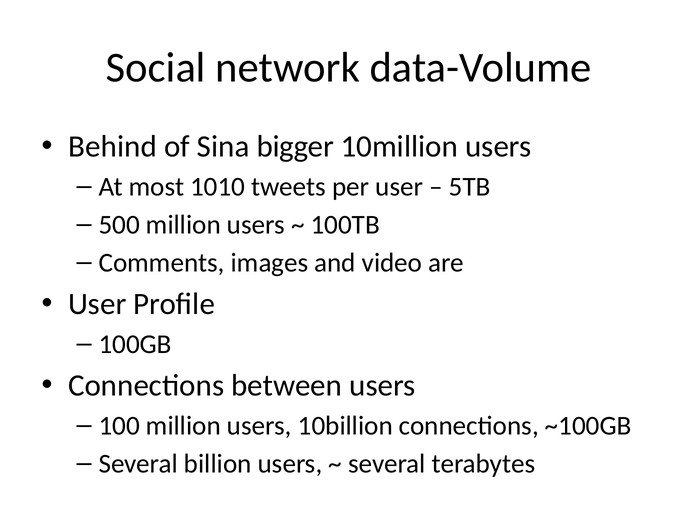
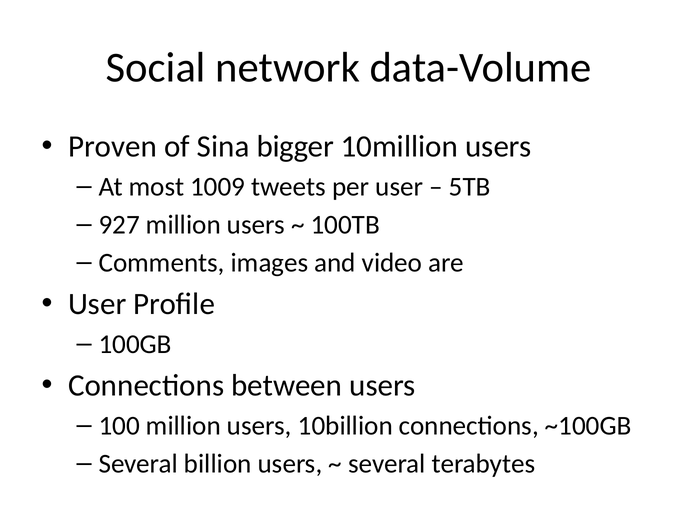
Behind: Behind -> Proven
1010: 1010 -> 1009
500: 500 -> 927
